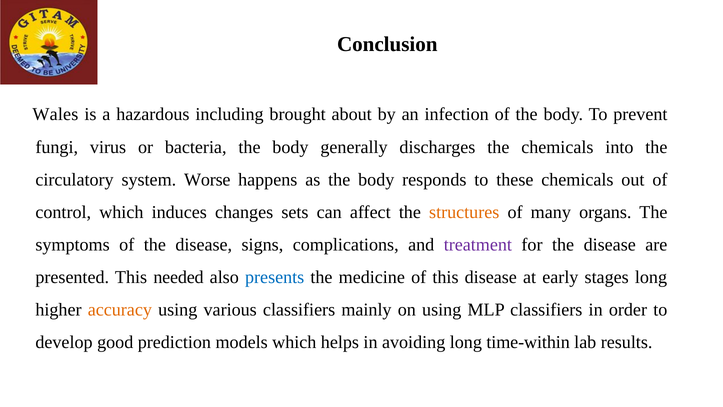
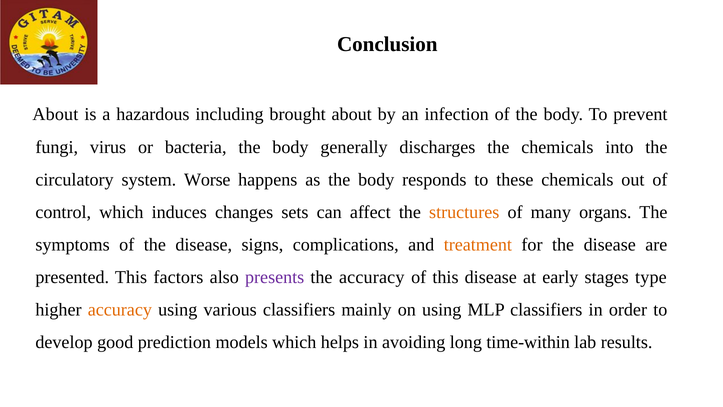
Wales at (55, 114): Wales -> About
treatment colour: purple -> orange
needed: needed -> factors
presents colour: blue -> purple
the medicine: medicine -> accuracy
stages long: long -> type
